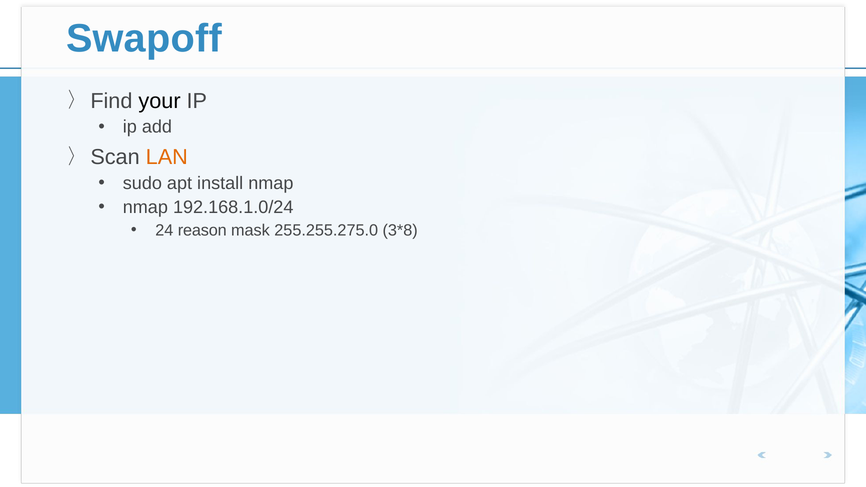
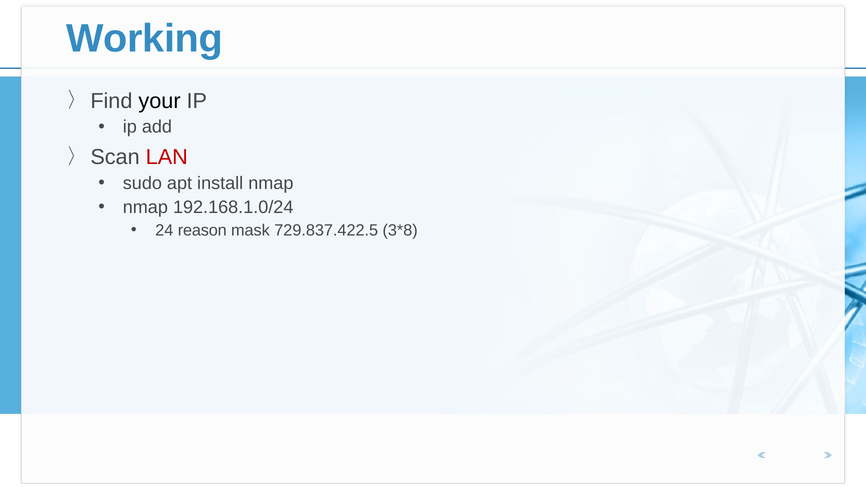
Swapoff: Swapoff -> Working
LAN colour: orange -> red
255.255.275.0: 255.255.275.0 -> 729.837.422.5
